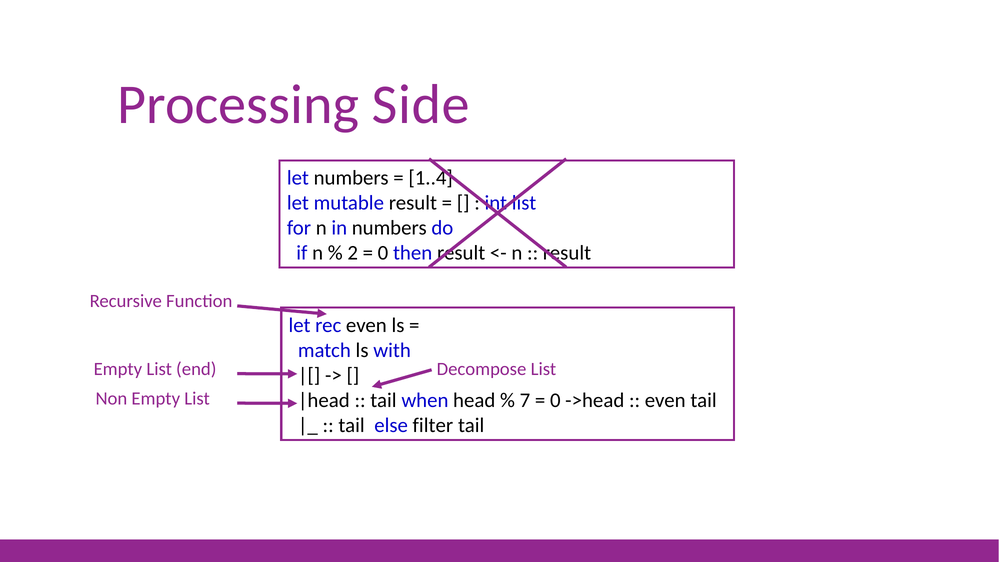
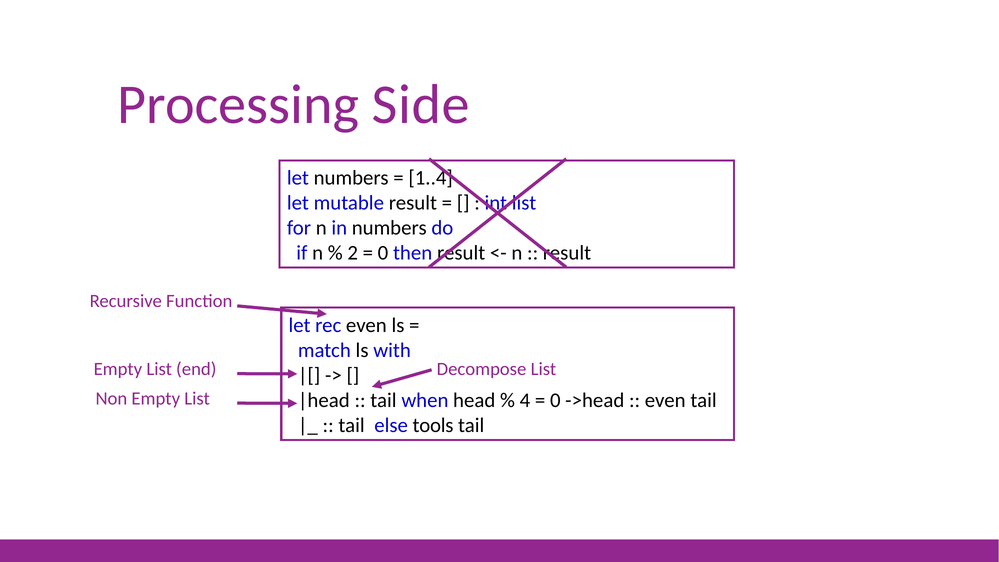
7: 7 -> 4
filter: filter -> tools
